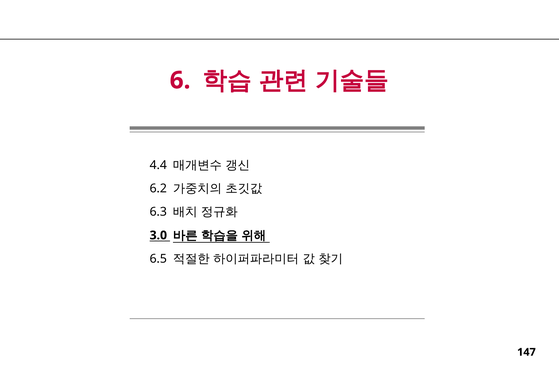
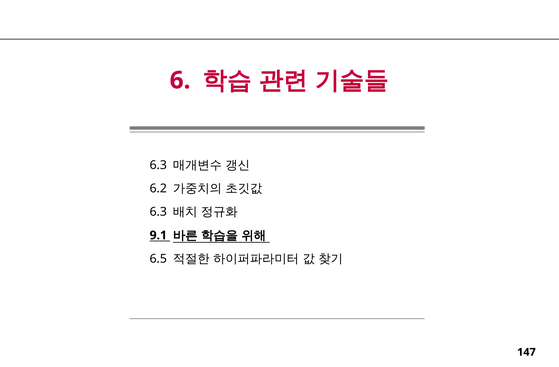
4.4 at (158, 165): 4.4 -> 6.3
3.0: 3.0 -> 9.1
